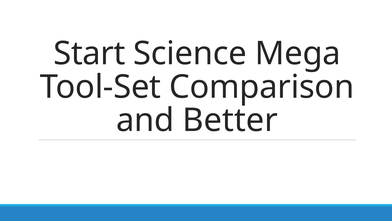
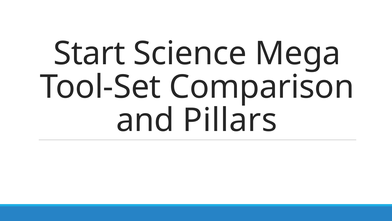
Better: Better -> Pillars
